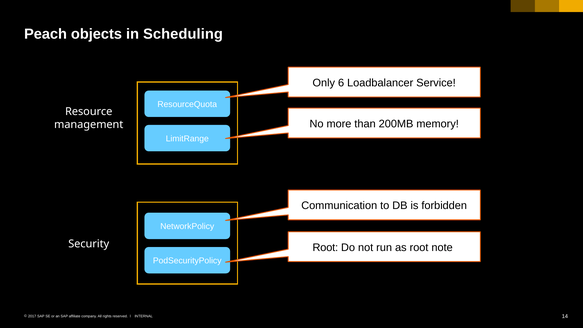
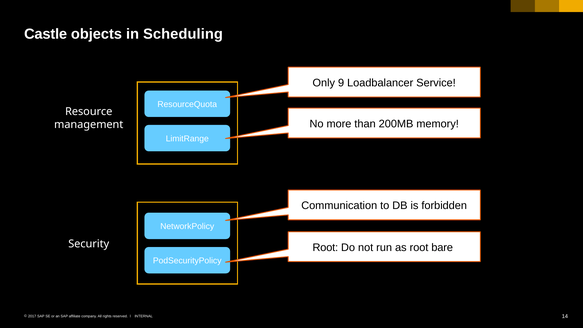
Peach: Peach -> Castle
6: 6 -> 9
note: note -> bare
